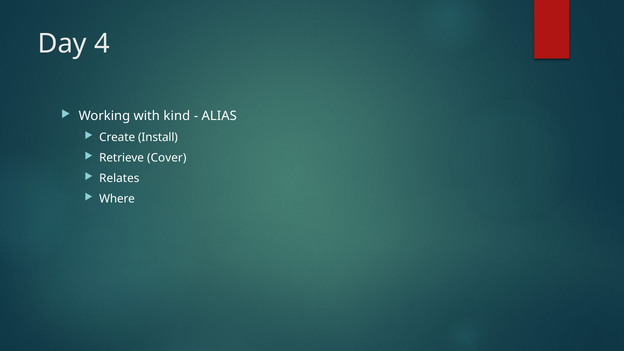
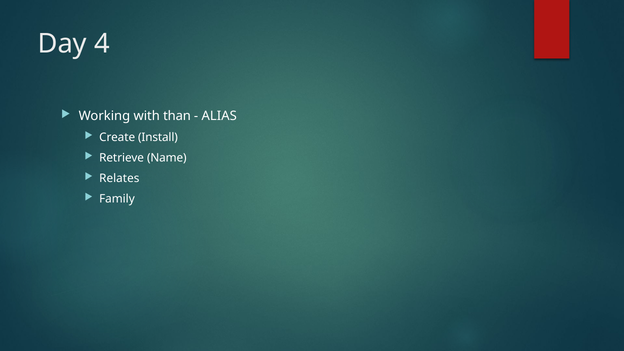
kind: kind -> than
Cover: Cover -> Name
Where: Where -> Family
